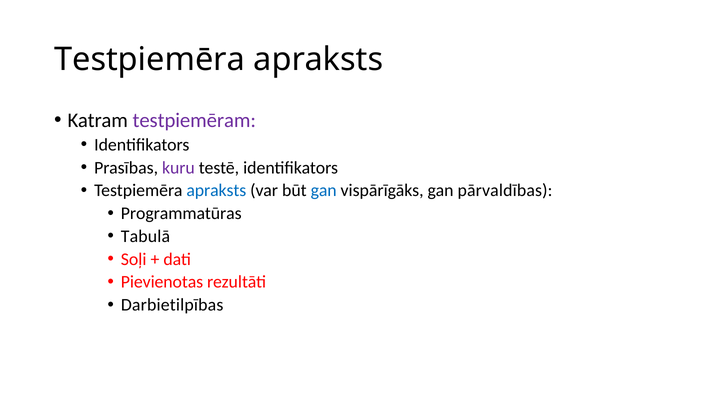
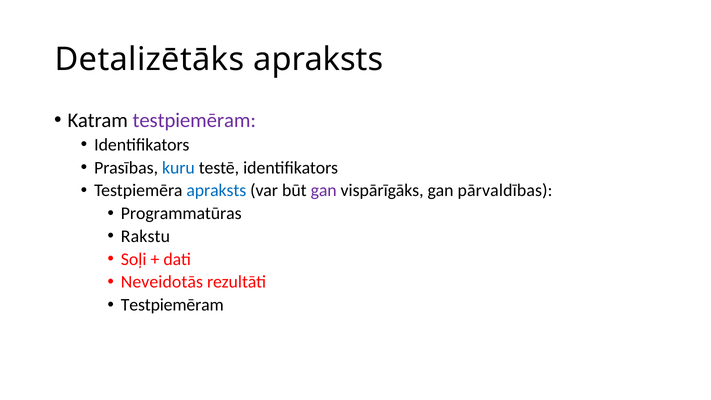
Testpiemēra at (150, 60): Testpiemēra -> Detalizētāks
kuru colour: purple -> blue
gan at (324, 190) colour: blue -> purple
Tabulā: Tabulā -> Rakstu
Pievienotas: Pievienotas -> Neveidotās
Darbietilpības at (172, 305): Darbietilpības -> Testpiemēram
